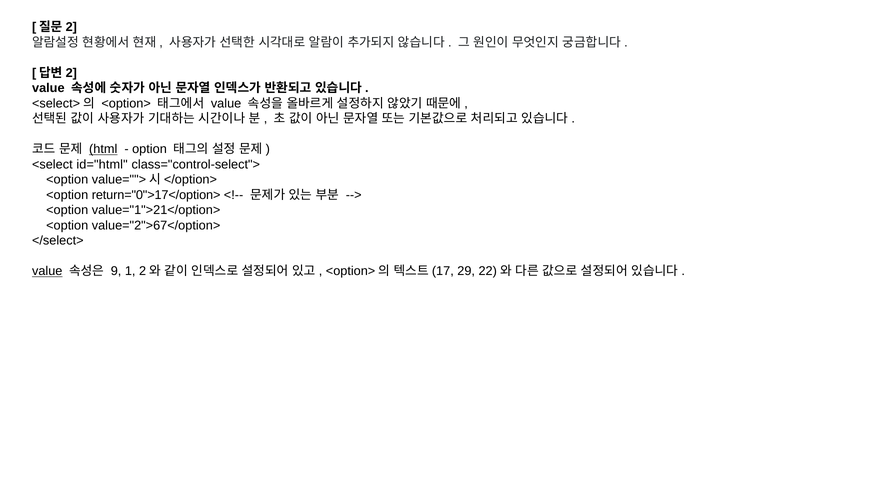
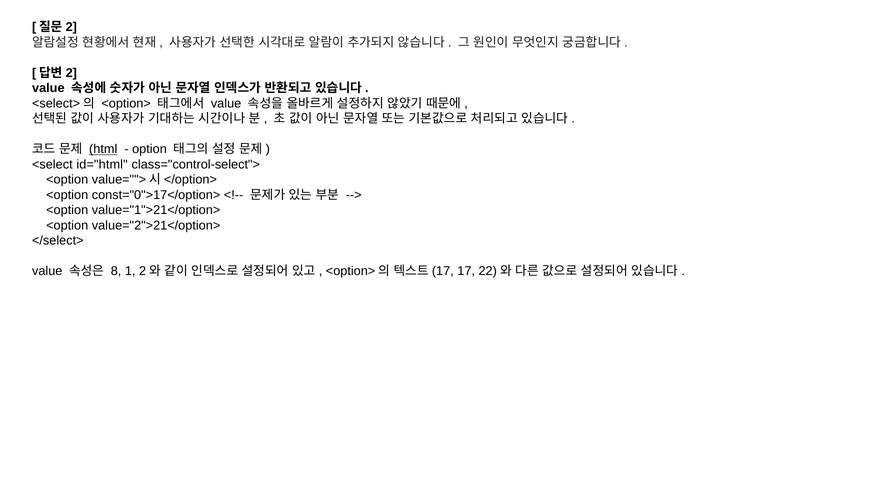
return="0">17</option>: return="0">17</option> -> const="0">17</option>
value="2">67</option>: value="2">67</option> -> value="2">21</option>
value at (47, 271) underline: present -> none
9: 9 -> 8
29: 29 -> 17
